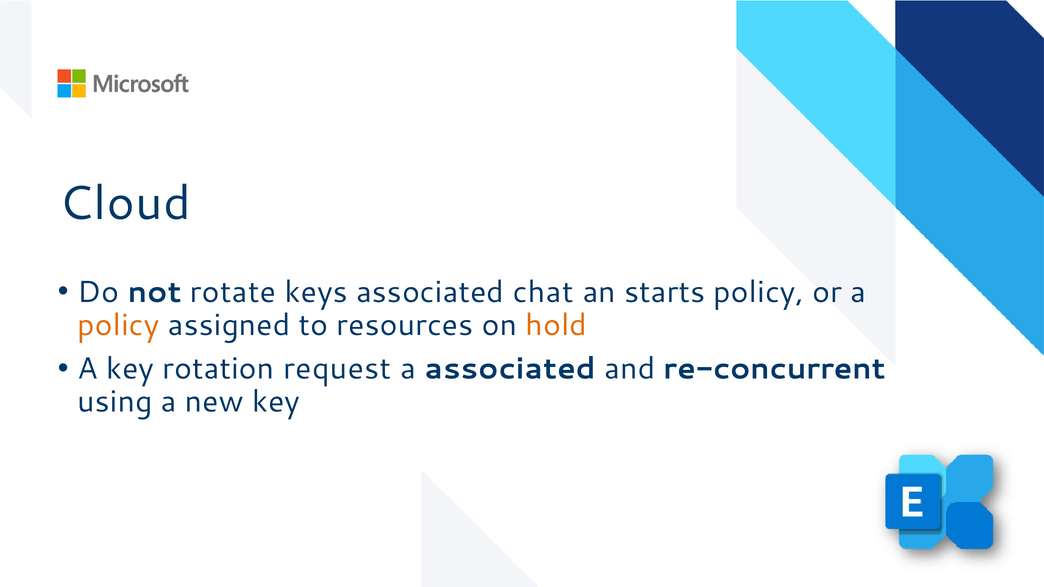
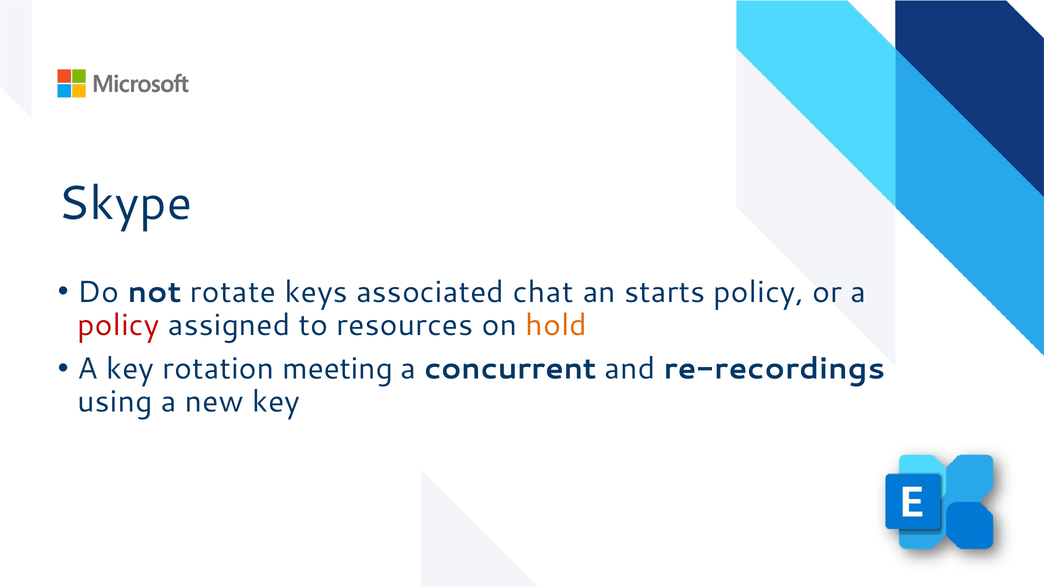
Cloud: Cloud -> Skype
policy at (119, 325) colour: orange -> red
request: request -> meeting
a associated: associated -> concurrent
re-concurrent: re-concurrent -> re-recordings
